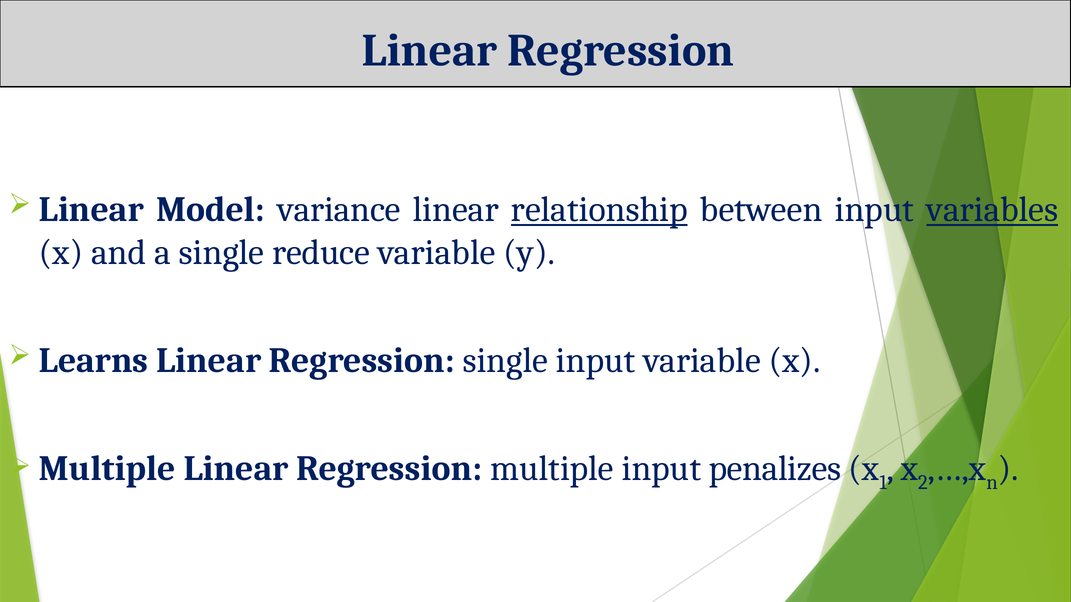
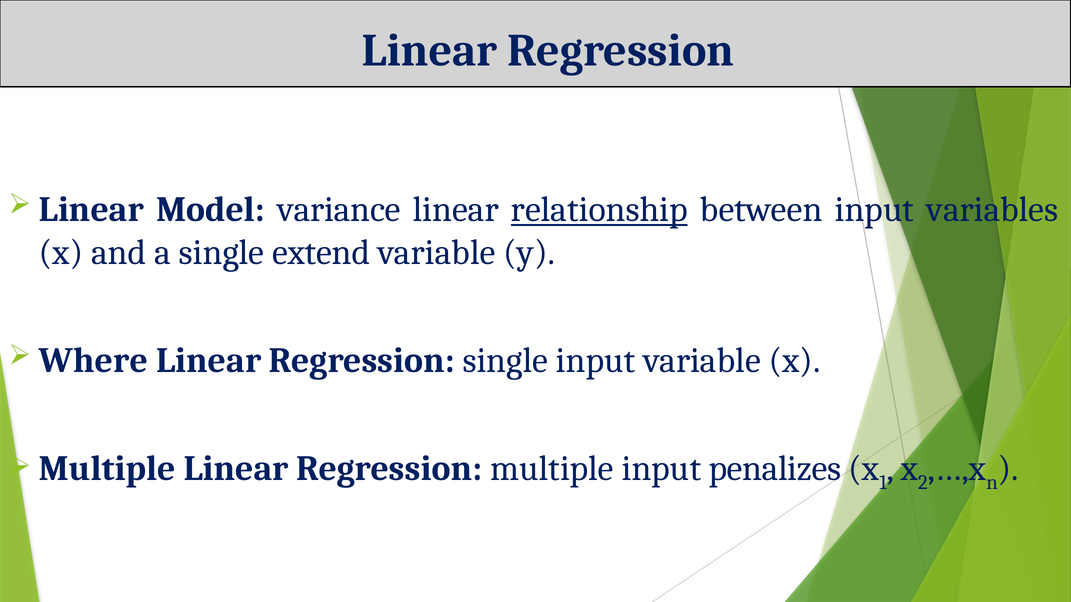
variables underline: present -> none
reduce: reduce -> extend
Learns: Learns -> Where
